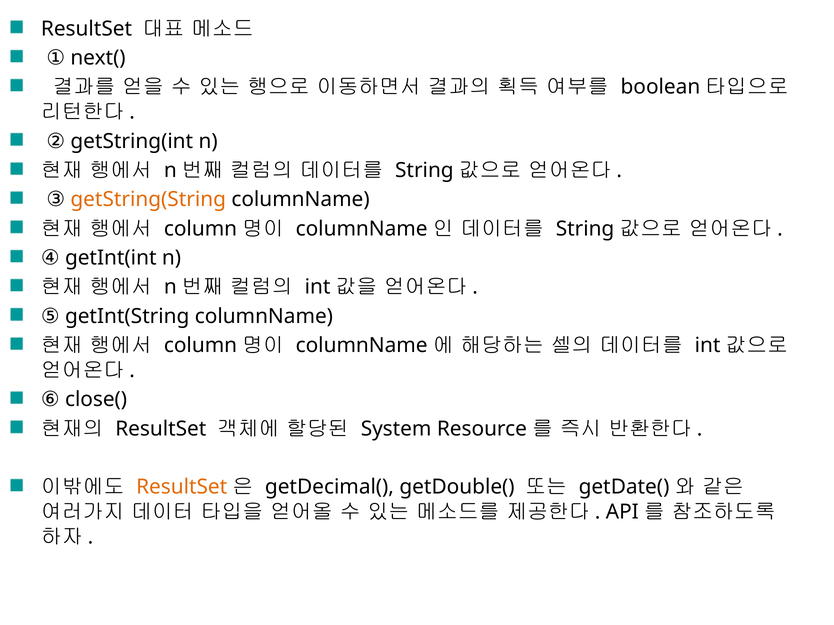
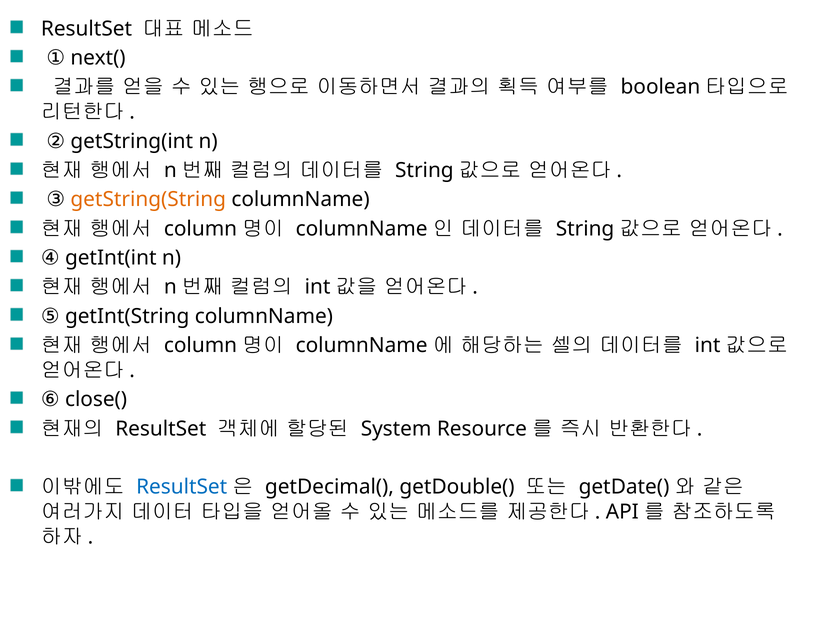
ResultSet at (182, 487) colour: orange -> blue
